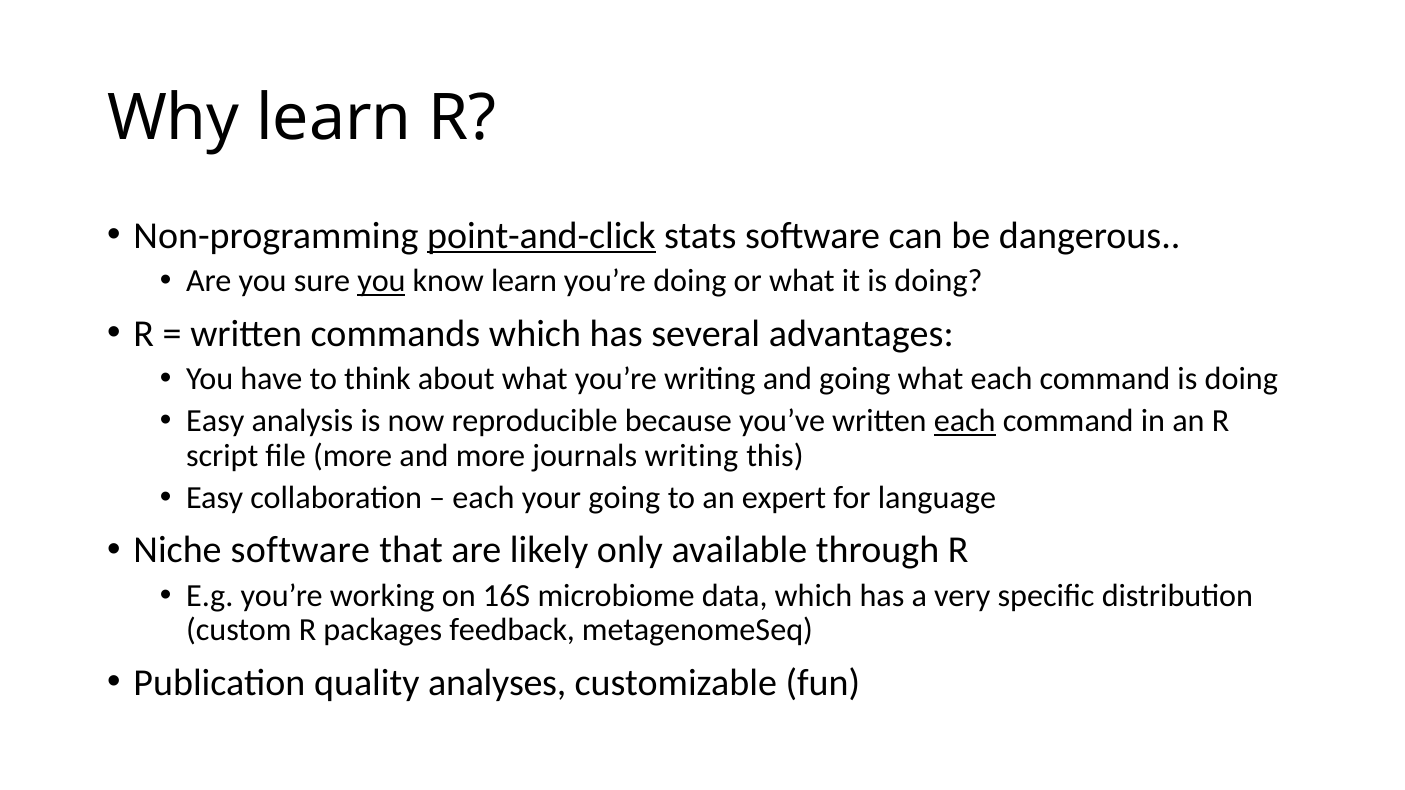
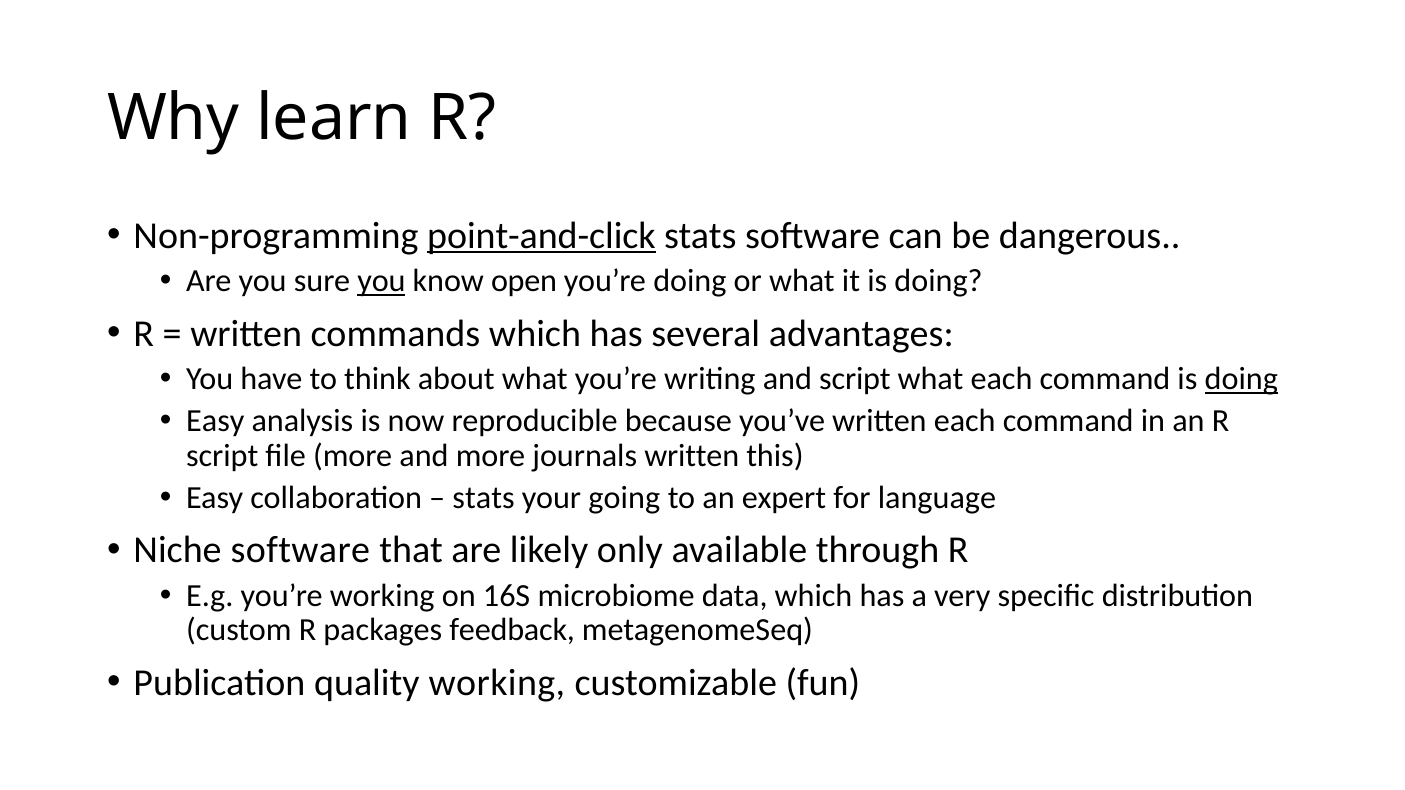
know learn: learn -> open
and going: going -> script
doing at (1241, 379) underline: none -> present
each at (965, 421) underline: present -> none
journals writing: writing -> written
each at (483, 498): each -> stats
quality analyses: analyses -> working
